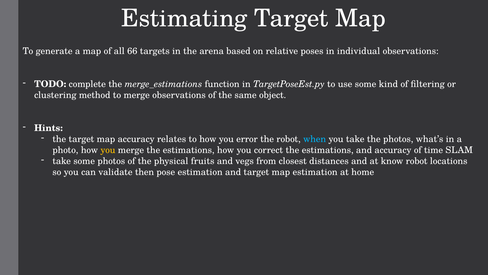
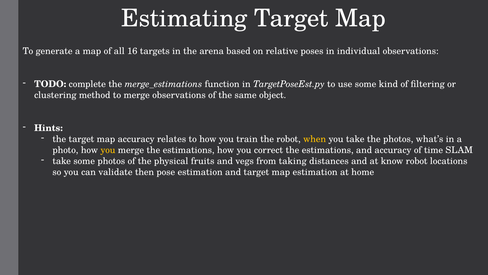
66: 66 -> 16
error: error -> train
when colour: light blue -> yellow
closest: closest -> taking
